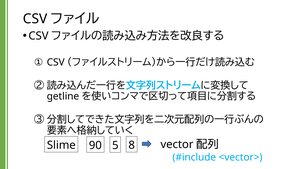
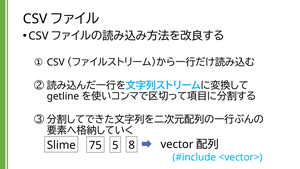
90: 90 -> 75
